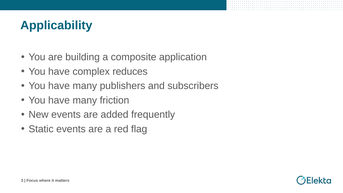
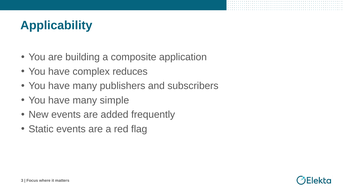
friction: friction -> simple
